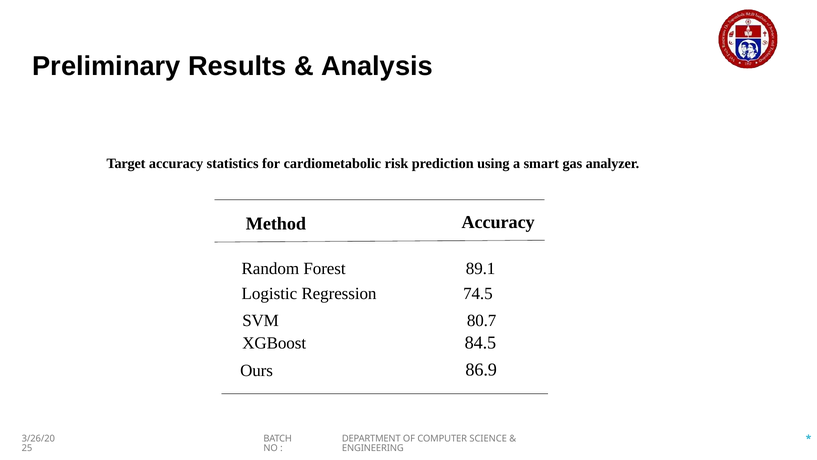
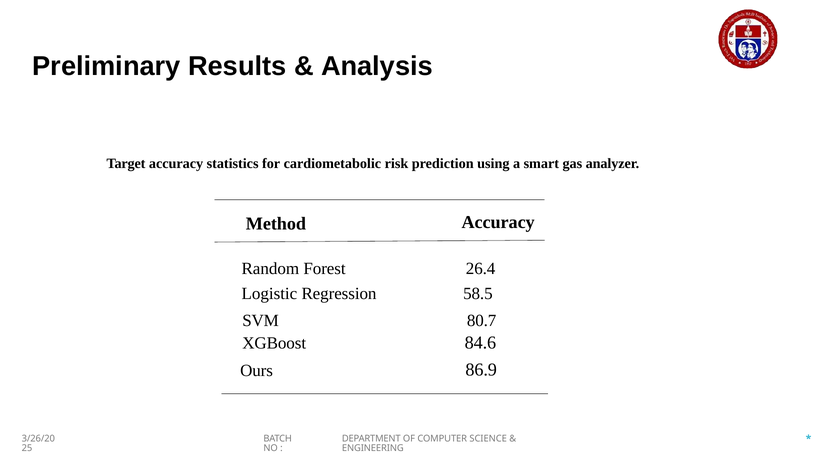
89.1: 89.1 -> 26.4
74.5: 74.5 -> 58.5
84.5: 84.5 -> 84.6
